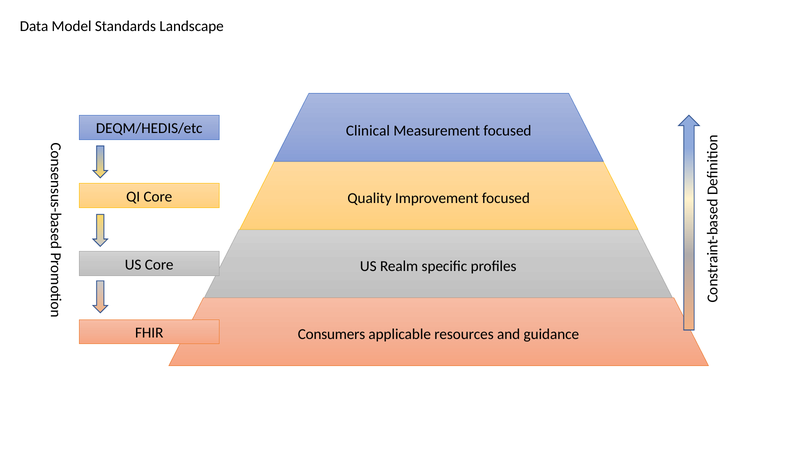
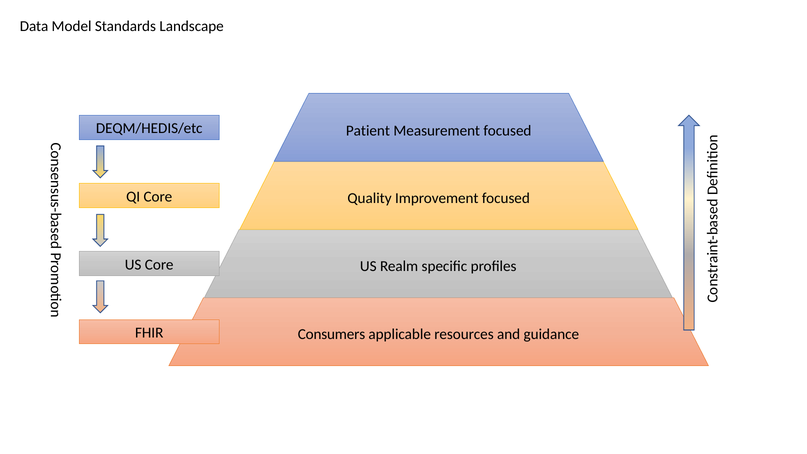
Clinical: Clinical -> Patient
